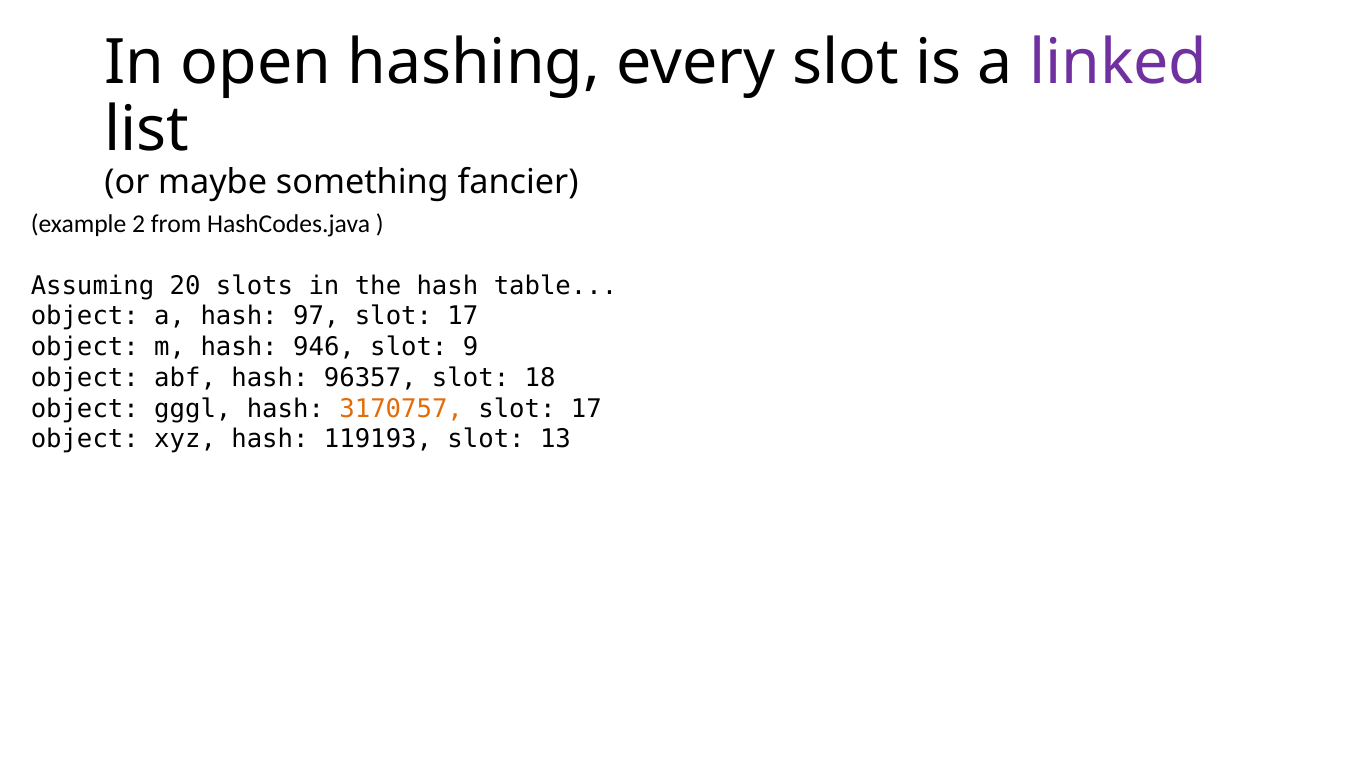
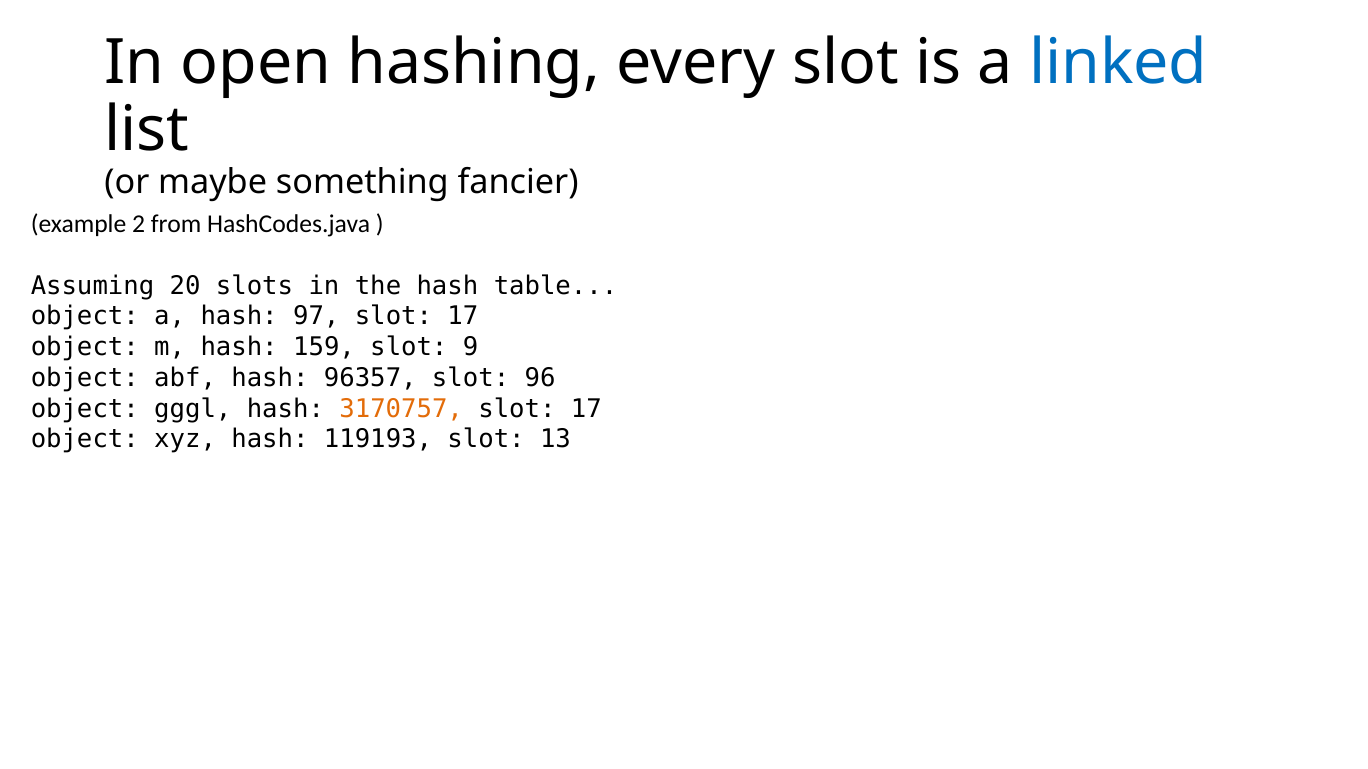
linked colour: purple -> blue
946: 946 -> 159
18: 18 -> 96
